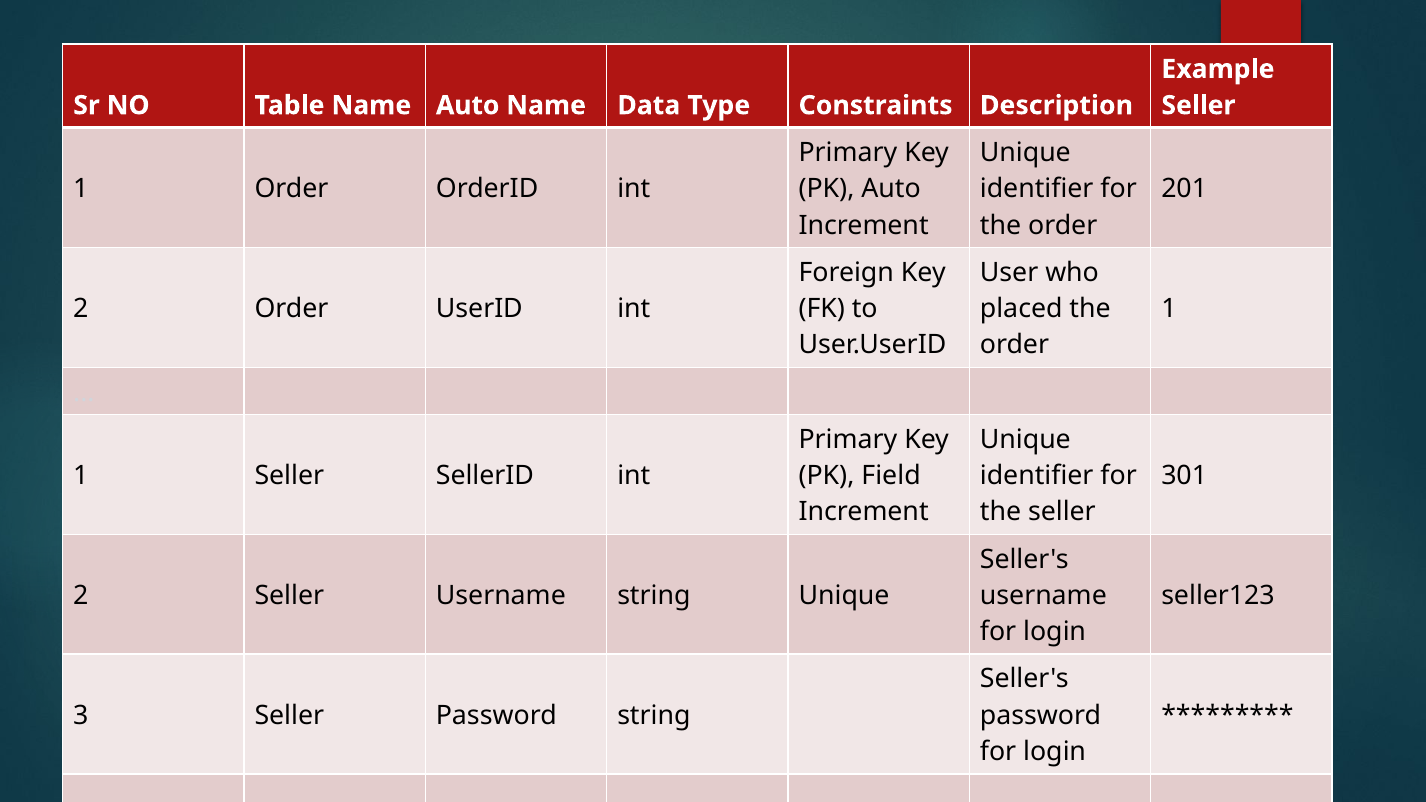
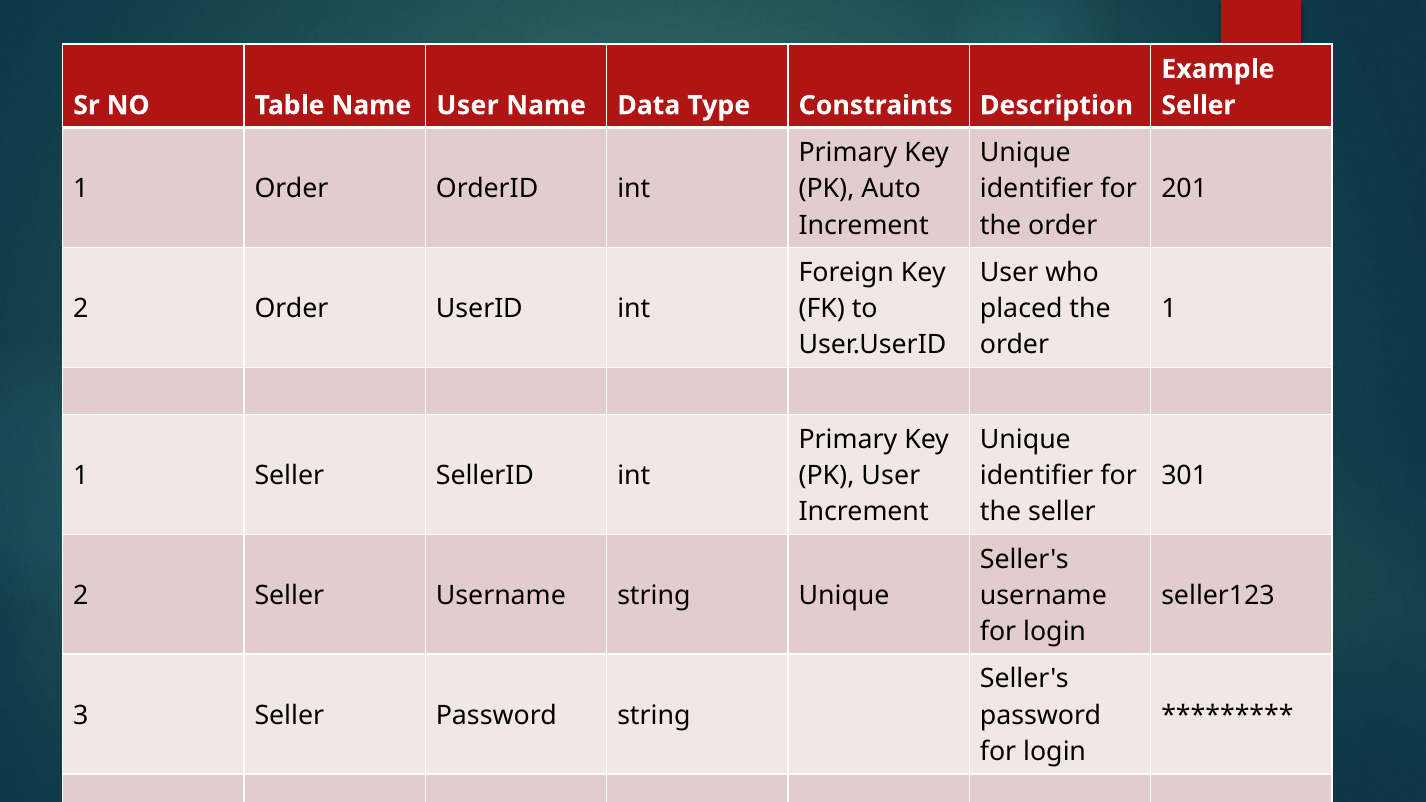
Name Auto: Auto -> User
PK Field: Field -> User
